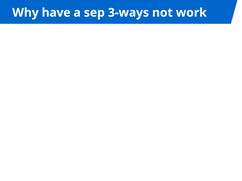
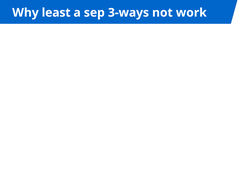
have: have -> least
